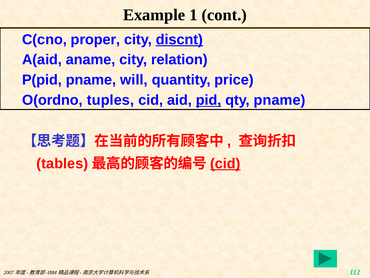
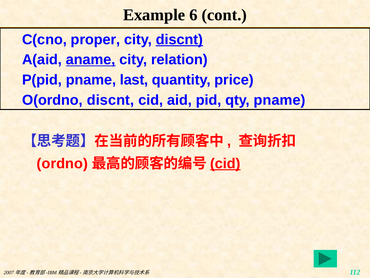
1: 1 -> 6
aname underline: none -> present
will: will -> last
O(ordno tuples: tuples -> discnt
pid underline: present -> none
tables: tables -> ordno
